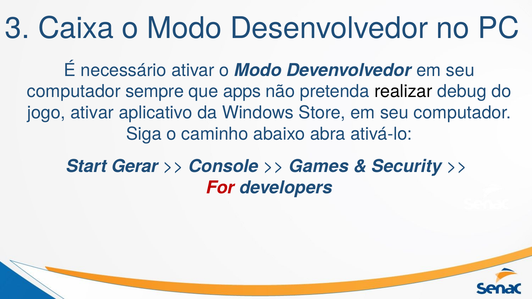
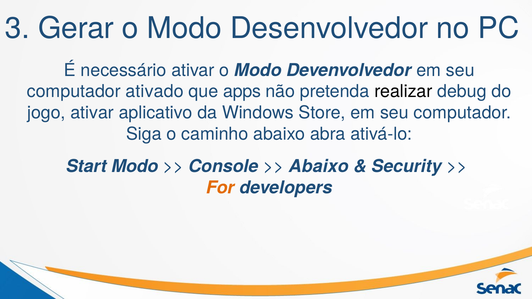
Caixa: Caixa -> Gerar
sempre: sempre -> ativado
Start Gerar: Gerar -> Modo
Games at (319, 167): Games -> Abaixo
For colour: red -> orange
